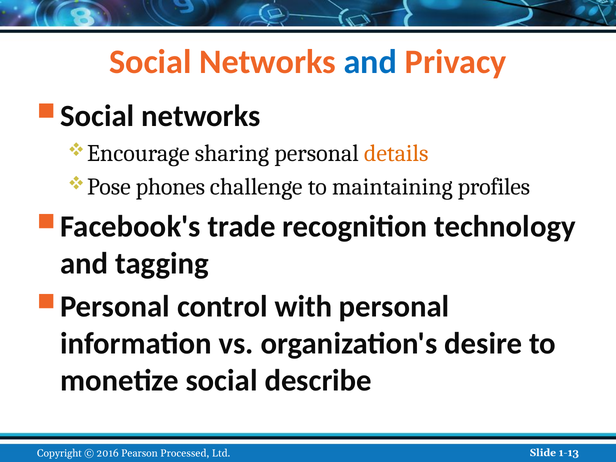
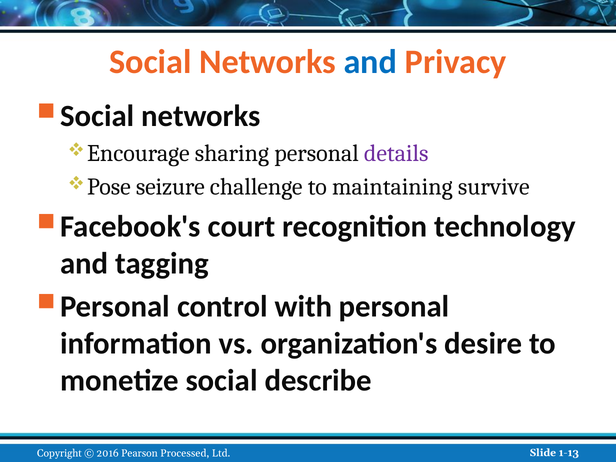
details colour: orange -> purple
phones: phones -> seizure
profiles: profiles -> survive
trade: trade -> court
